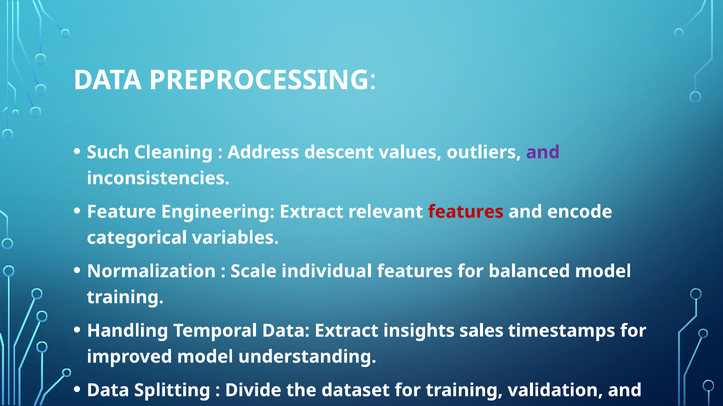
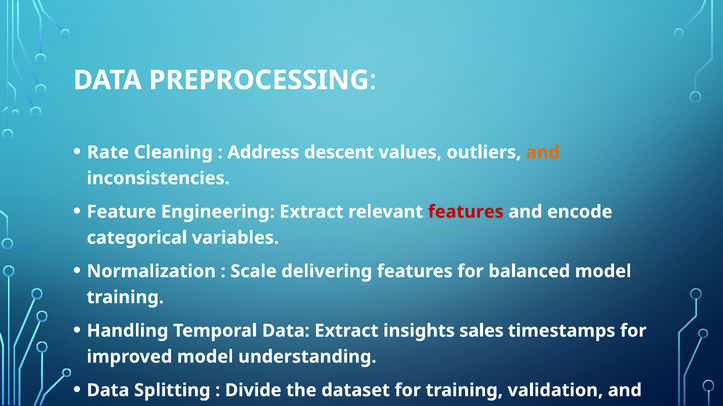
Such: Such -> Rate
and at (543, 153) colour: purple -> orange
individual: individual -> delivering
